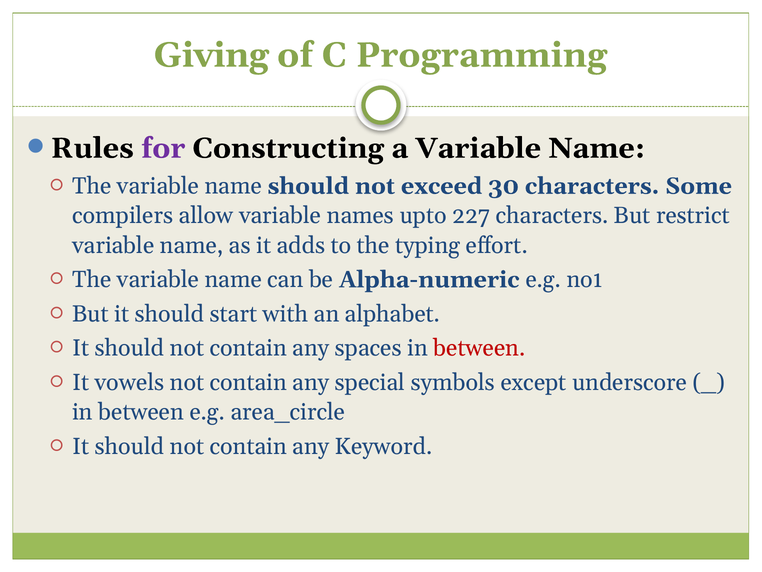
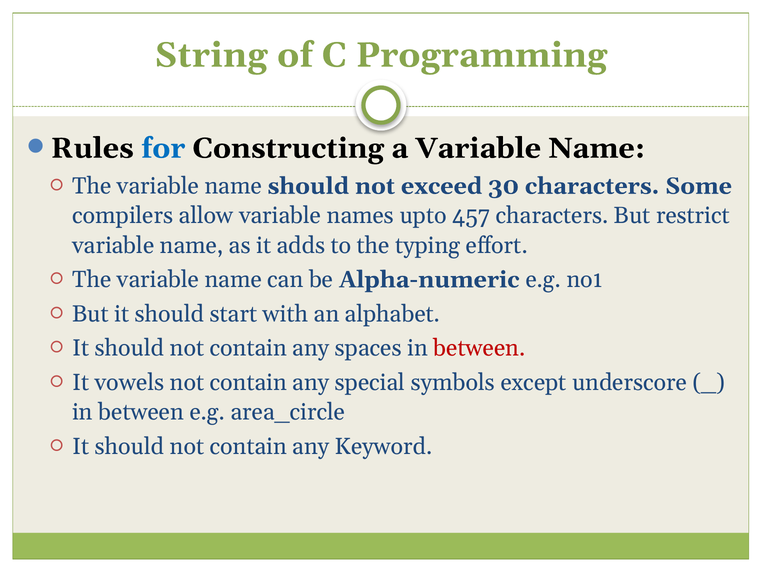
Giving: Giving -> String
for colour: purple -> blue
227: 227 -> 457
